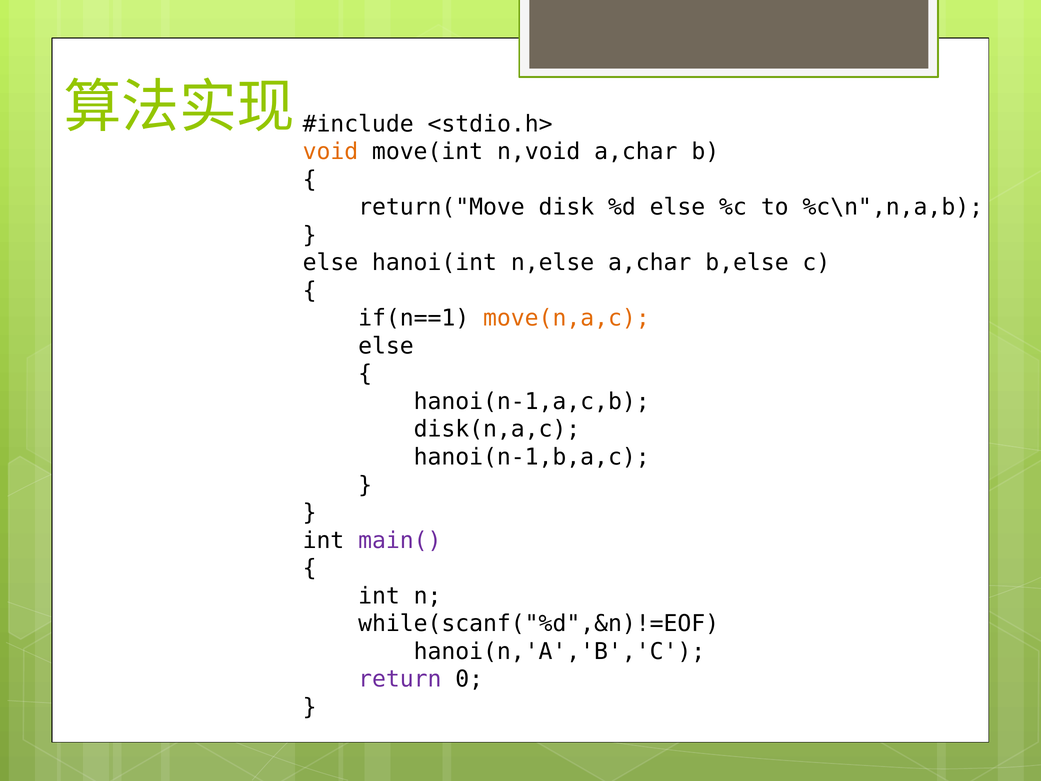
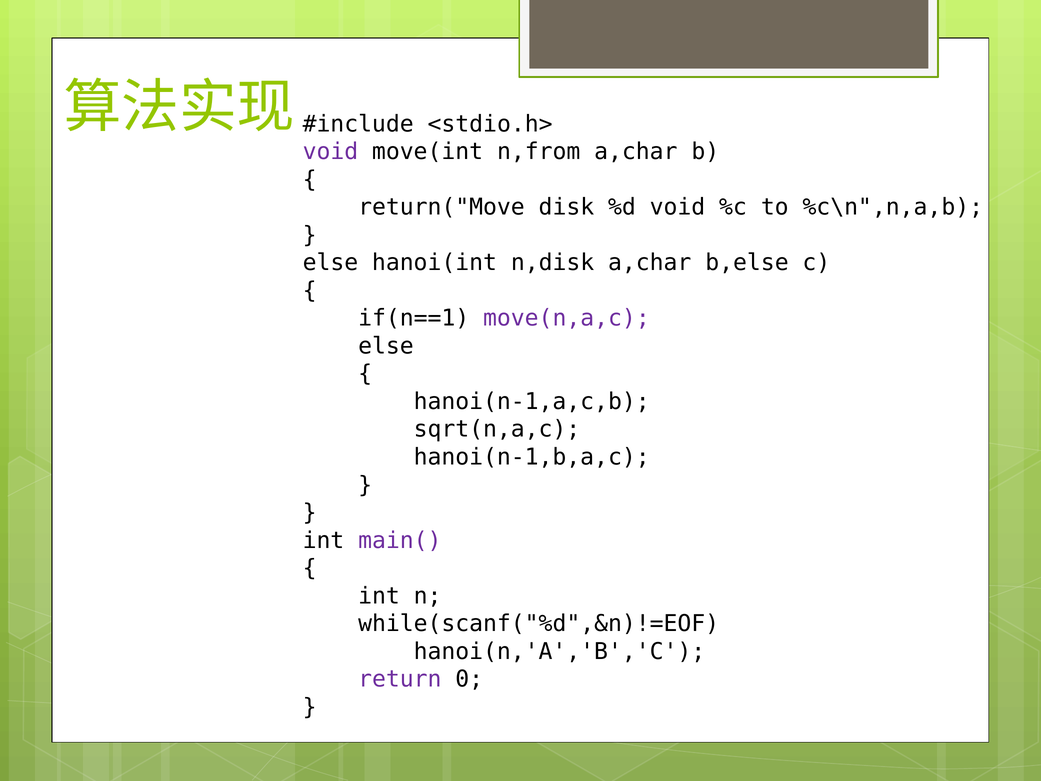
void at (330, 152) colour: orange -> purple
n,void: n,void -> n,from
%d else: else -> void
n,else: n,else -> n,disk
move(n,a,c colour: orange -> purple
disk(n,a,c: disk(n,a,c -> sqrt(n,a,c
